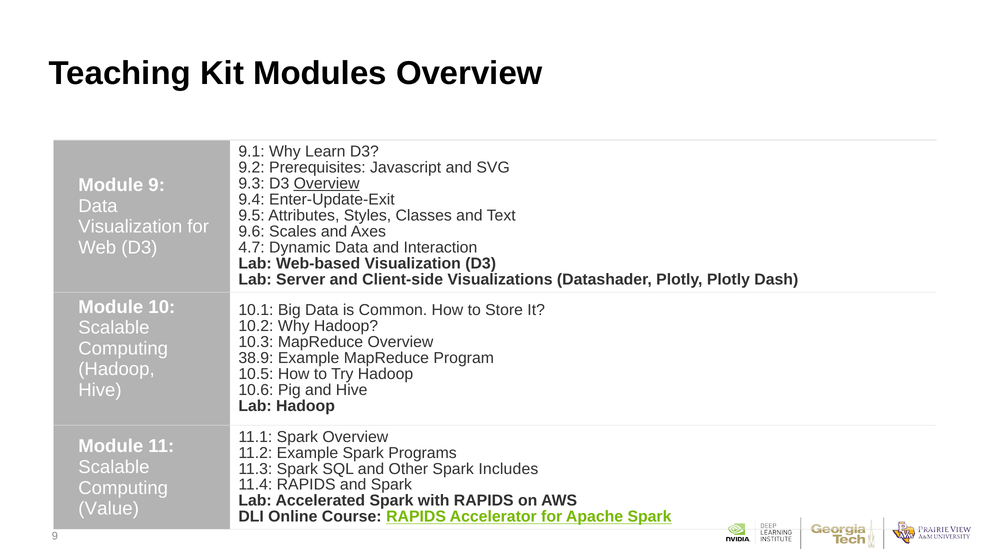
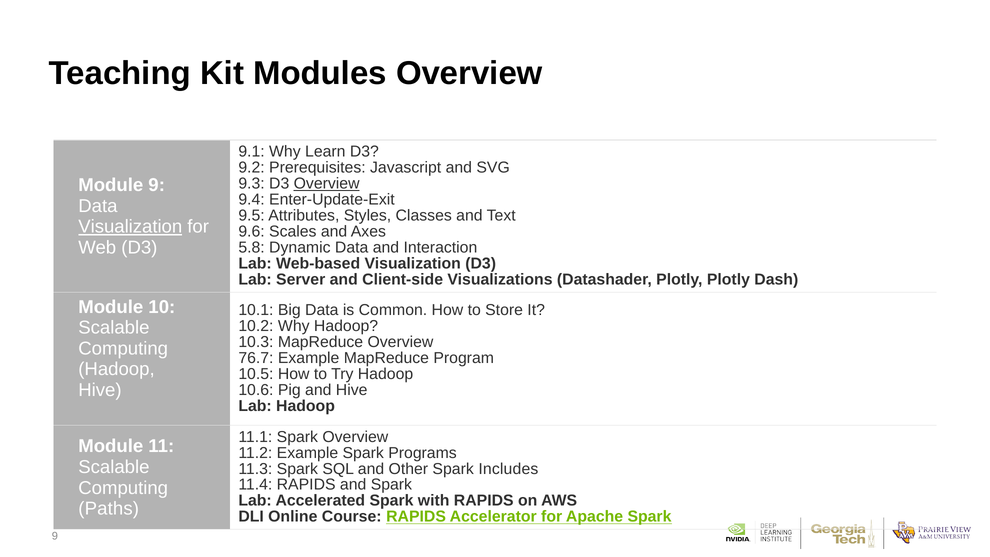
Visualization at (130, 227) underline: none -> present
4.7: 4.7 -> 5.8
38.9: 38.9 -> 76.7
Value: Value -> Paths
